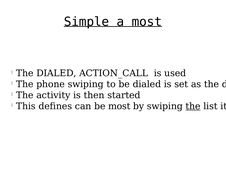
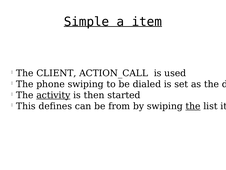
a most: most -> item
The DIALED: DIALED -> CLIENT
activity underline: none -> present
be most: most -> from
